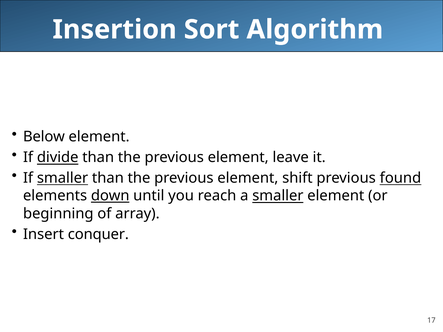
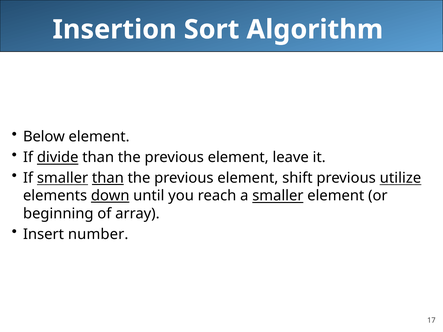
than at (108, 178) underline: none -> present
found: found -> utilize
conquer: conquer -> number
